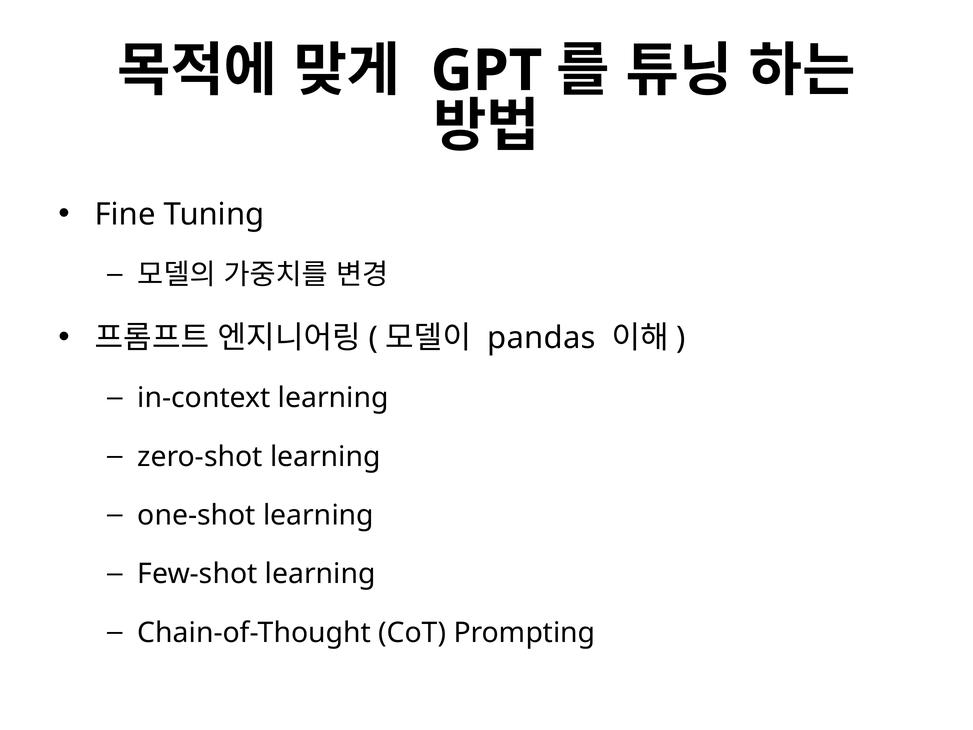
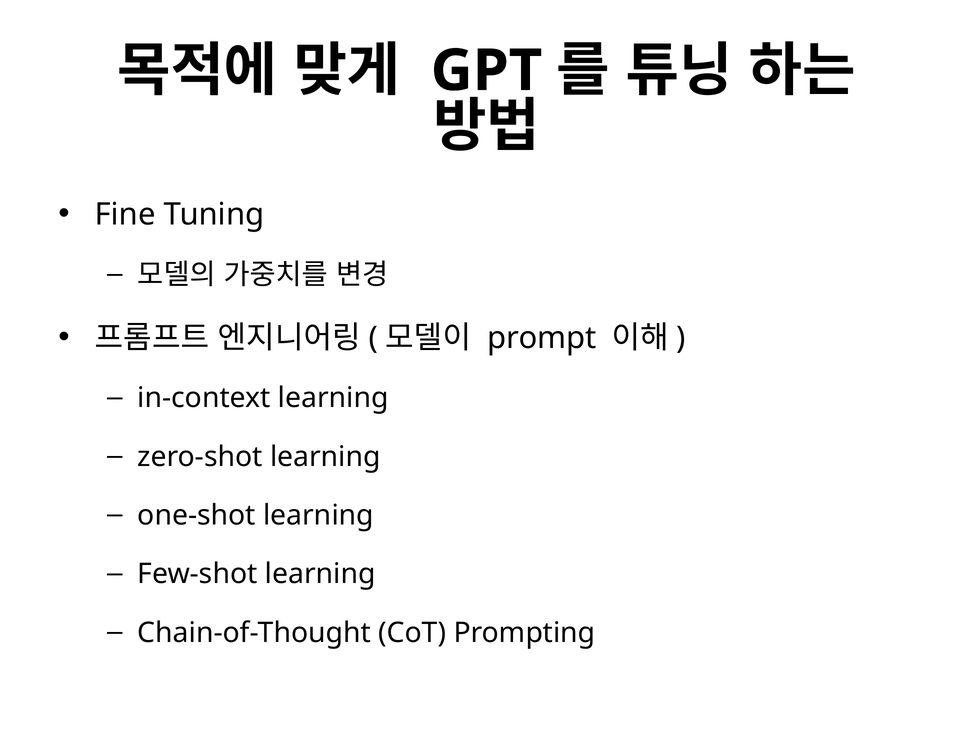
pandas: pandas -> prompt
